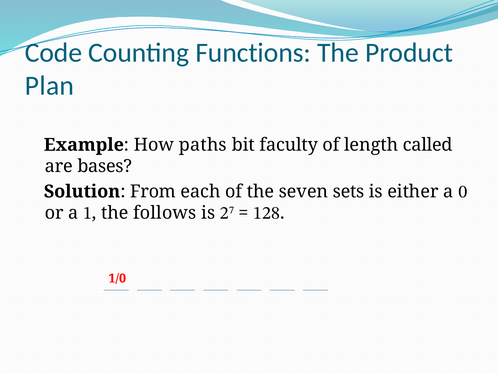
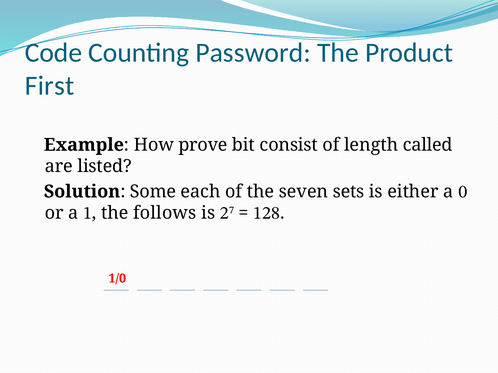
Functions: Functions -> Password
Plan: Plan -> First
paths: paths -> prove
faculty: faculty -> consist
bases: bases -> listed
From: From -> Some
